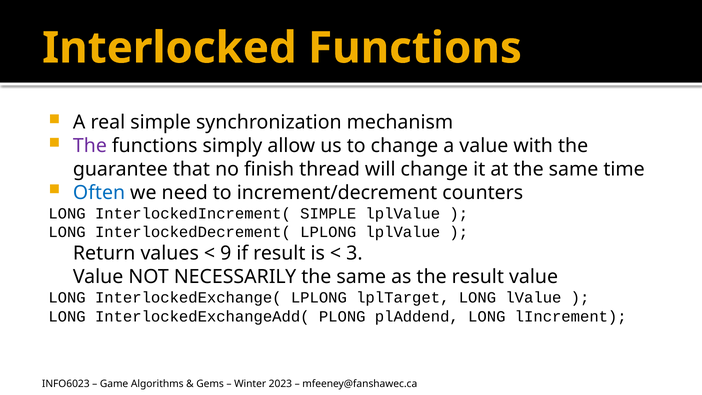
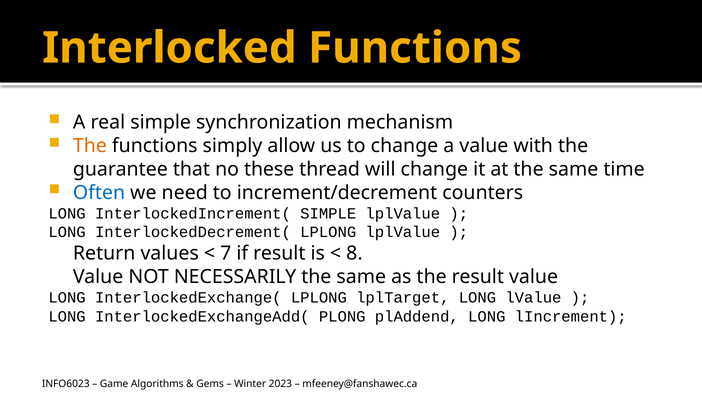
The at (90, 146) colour: purple -> orange
finish: finish -> these
9: 9 -> 7
3: 3 -> 8
